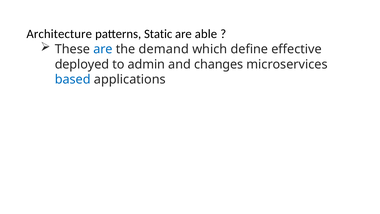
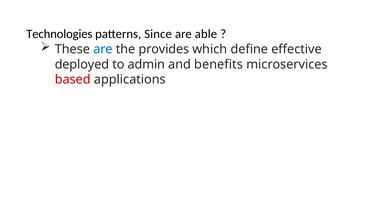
Architecture: Architecture -> Technologies
Static: Static -> Since
demand: demand -> provides
changes: changes -> benefits
based colour: blue -> red
